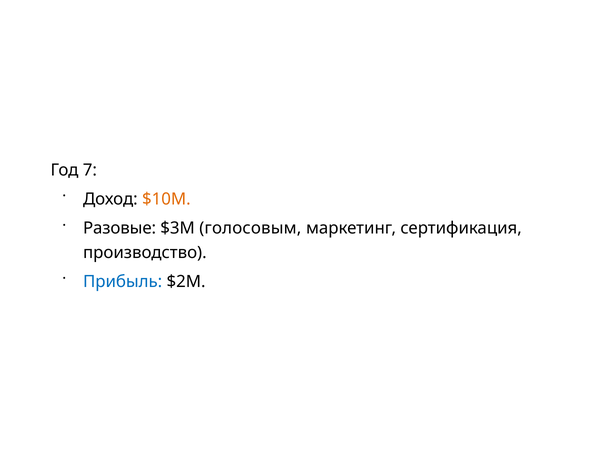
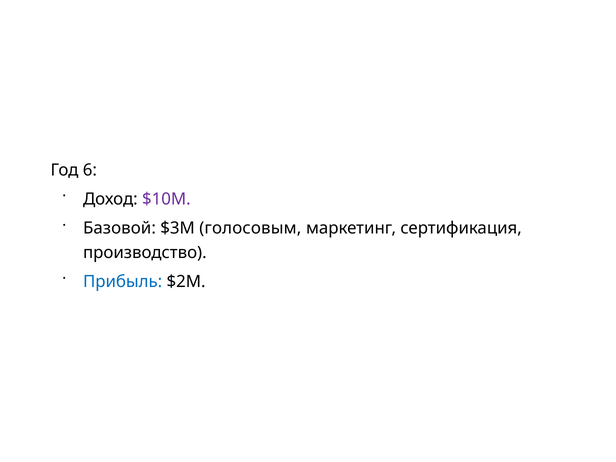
7: 7 -> 6
$10M colour: orange -> purple
Разовые: Разовые -> Базовой
